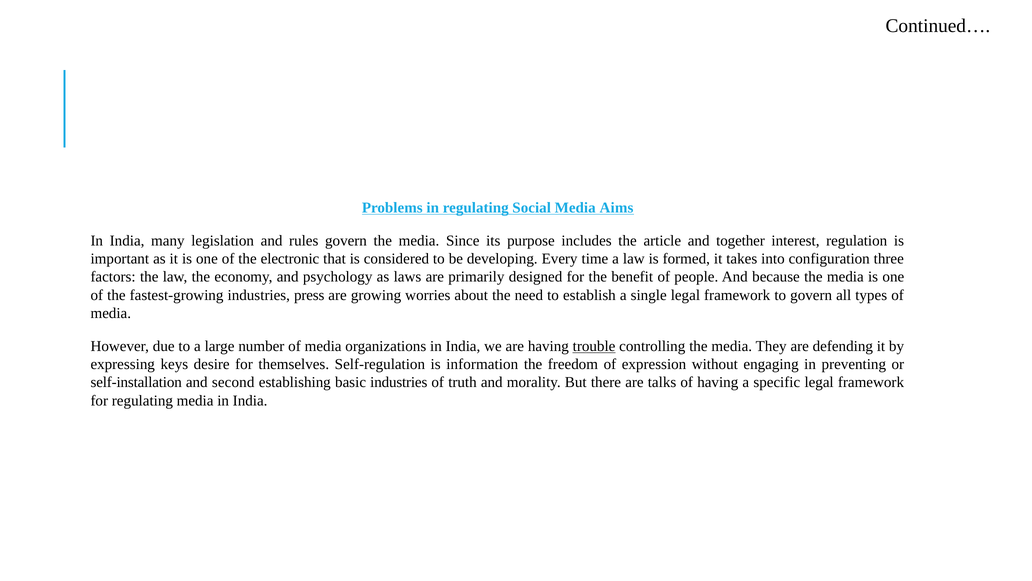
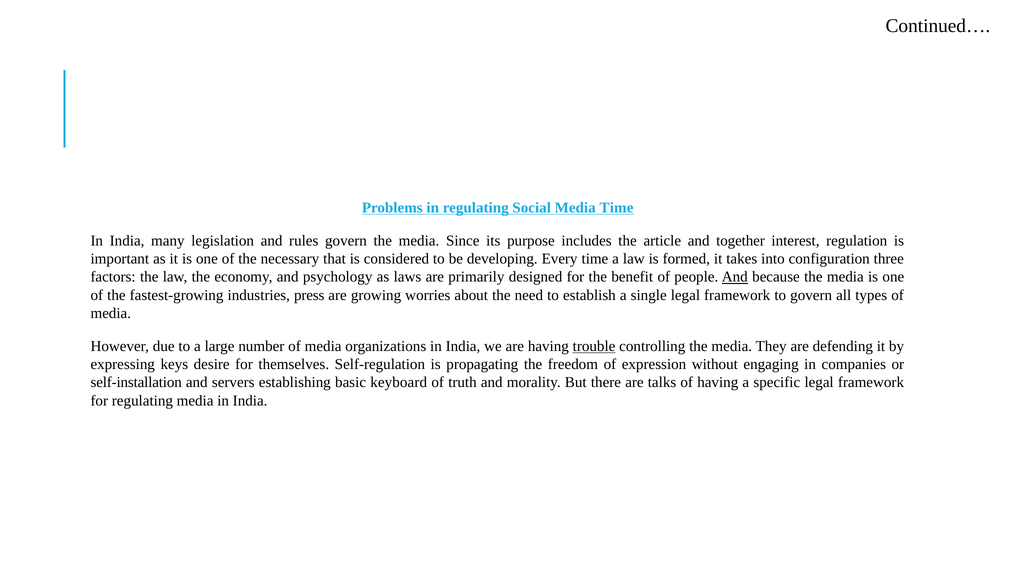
Media Aims: Aims -> Time
electronic: electronic -> necessary
And at (735, 277) underline: none -> present
information: information -> propagating
preventing: preventing -> companies
second: second -> servers
basic industries: industries -> keyboard
